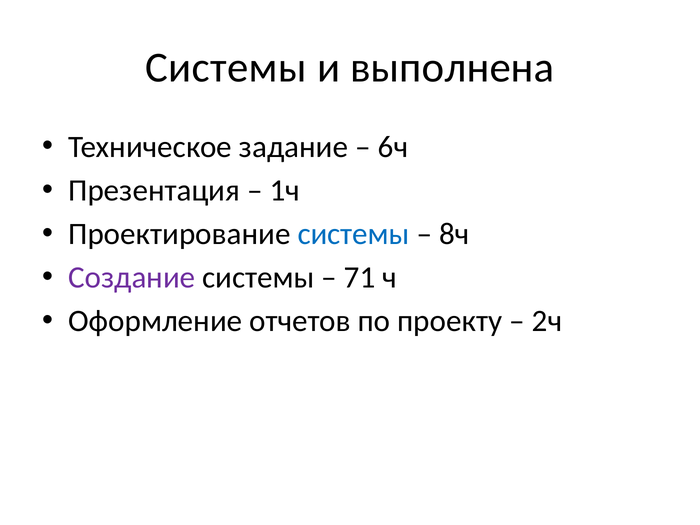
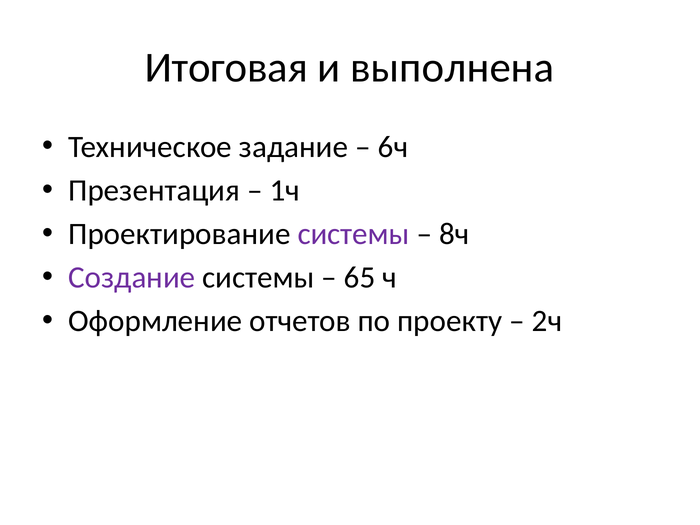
Системы at (226, 68): Системы -> Итоговая
системы at (354, 234) colour: blue -> purple
71: 71 -> 65
